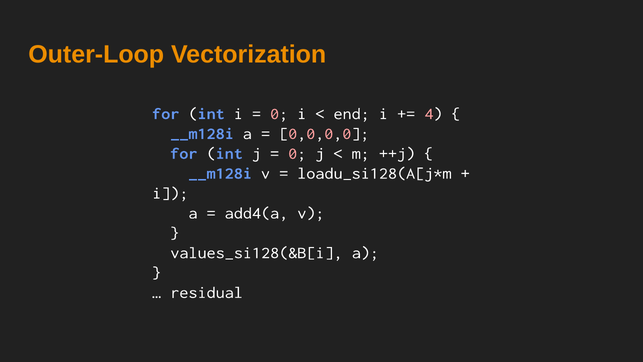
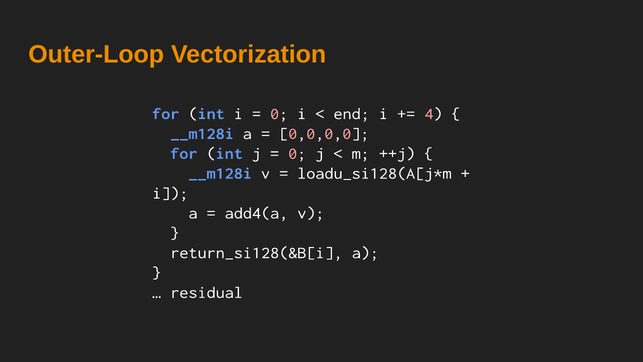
values_si128(&B[i: values_si128(&B[i -> return_si128(&B[i
